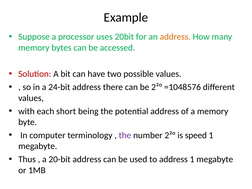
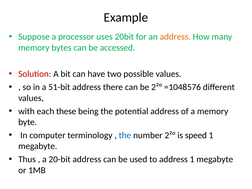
24-bit: 24-bit -> 51-bit
short: short -> these
the at (125, 135) colour: purple -> blue
